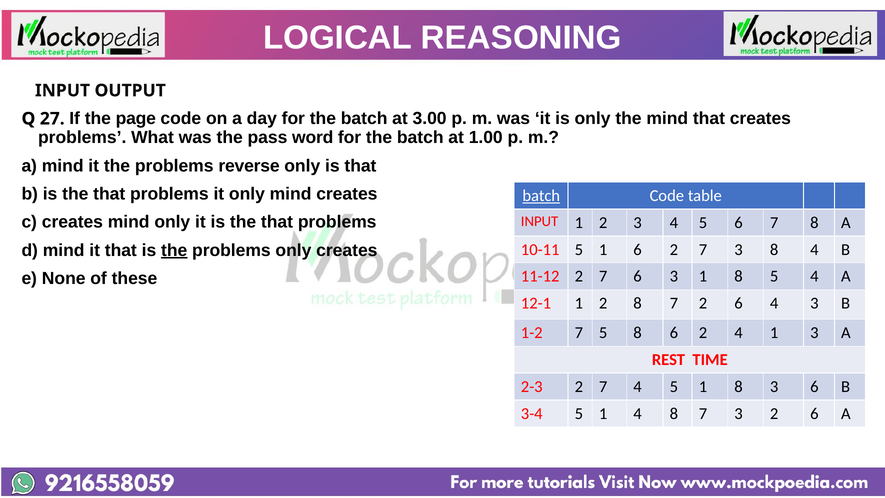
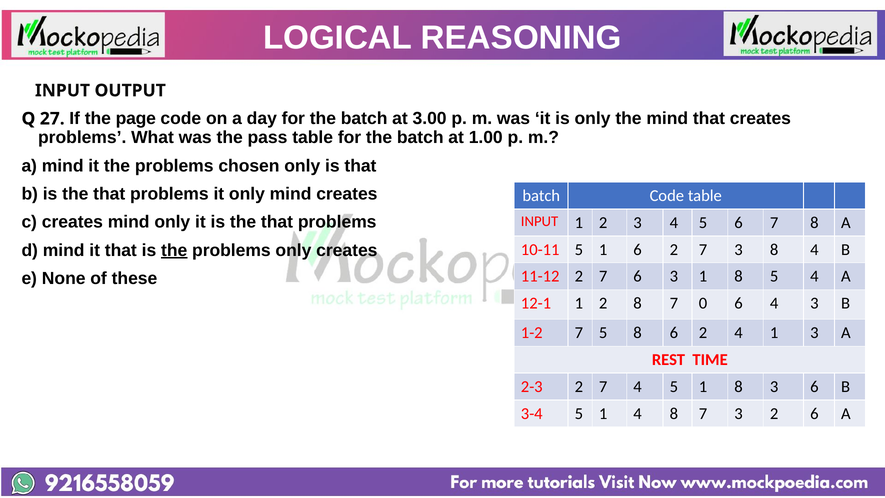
pass word: word -> table
reverse: reverse -> chosen
batch at (541, 196) underline: present -> none
7 2: 2 -> 0
